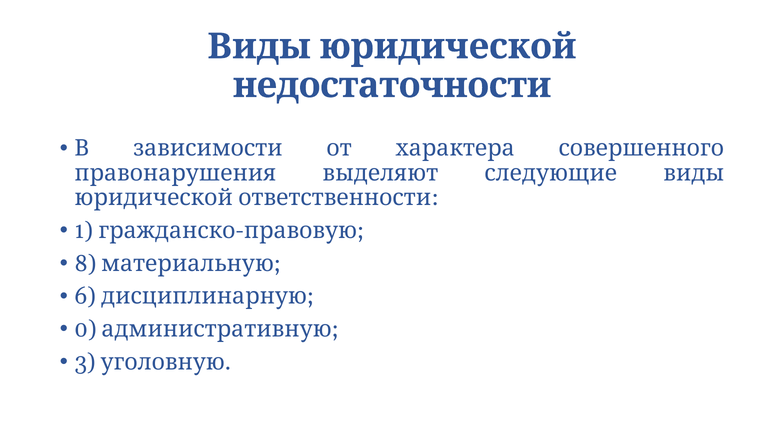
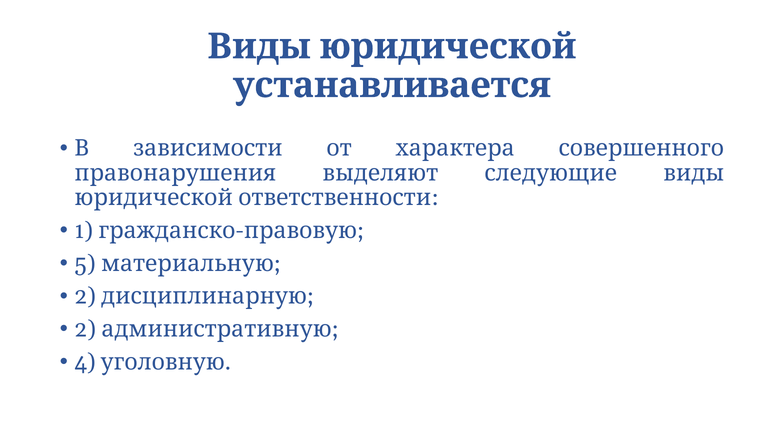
недостаточности: недостаточности -> устанавливается
8: 8 -> 5
6 at (85, 296): 6 -> 2
0 at (85, 329): 0 -> 2
3: 3 -> 4
